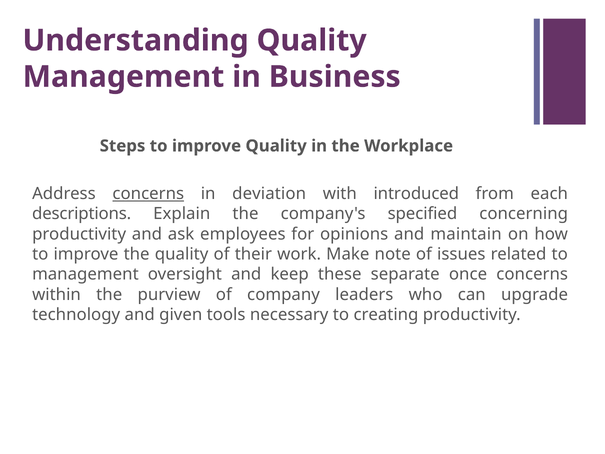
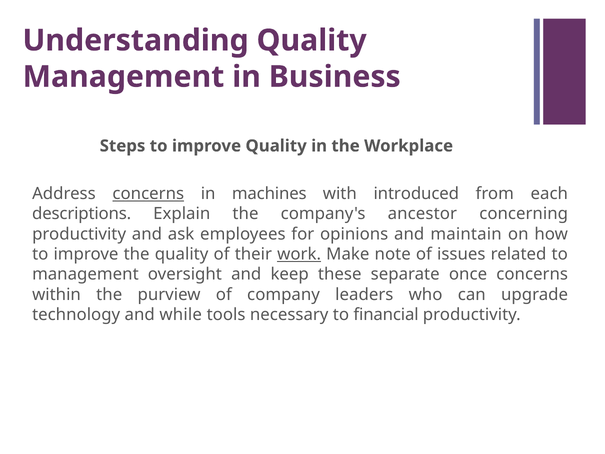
deviation: deviation -> machines
specified: specified -> ancestor
work underline: none -> present
given: given -> while
creating: creating -> financial
